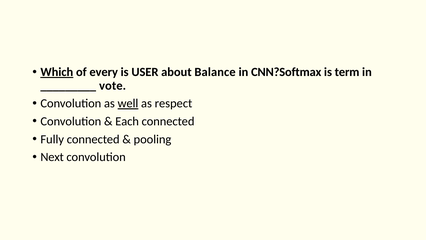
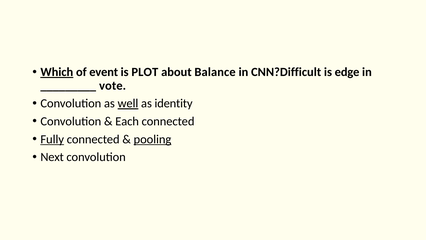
every: every -> event
USER: USER -> PLOT
CNN?Softmax: CNN?Softmax -> CNN?Difficult
term: term -> edge
respect: respect -> identity
Fully underline: none -> present
pooling underline: none -> present
